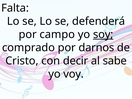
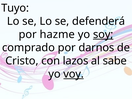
Falta: Falta -> Tuyo
campo: campo -> hazme
decir: decir -> lazos
voy underline: none -> present
